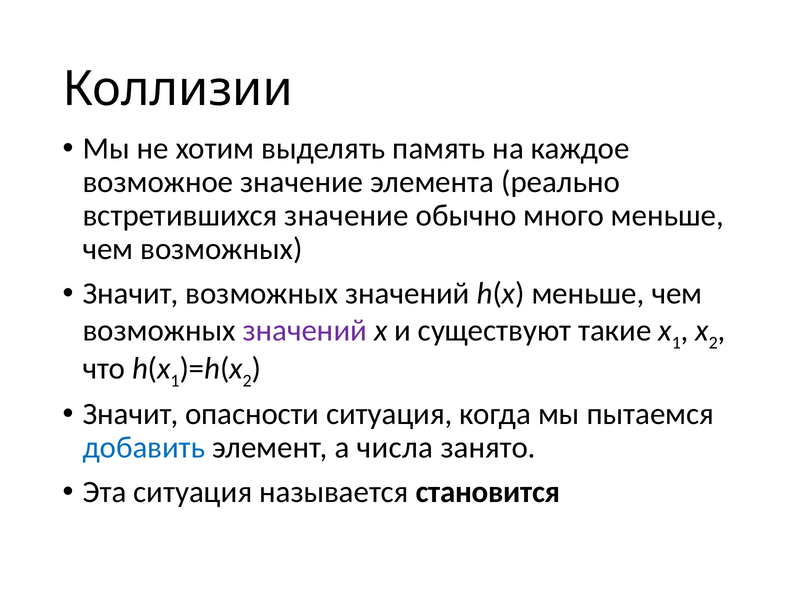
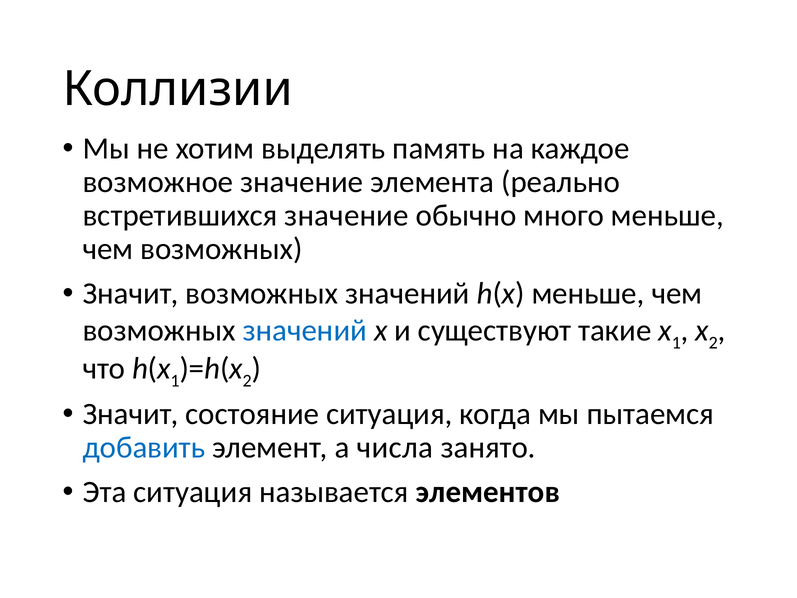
значений at (305, 331) colour: purple -> blue
опасности: опасности -> состояние
становится: становится -> элементов
